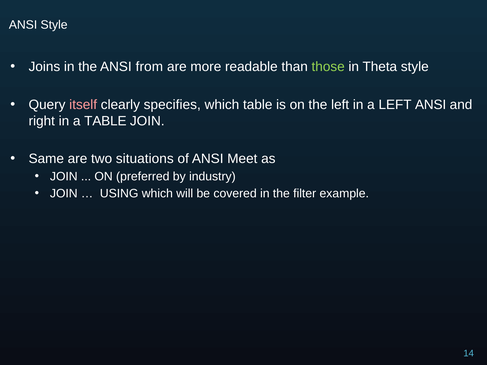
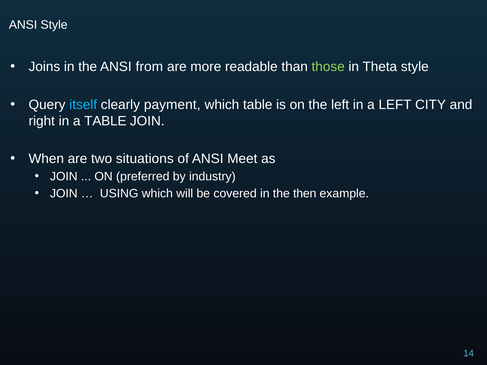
itself colour: pink -> light blue
specifies: specifies -> payment
LEFT ANSI: ANSI -> CITY
Same: Same -> When
filter: filter -> then
